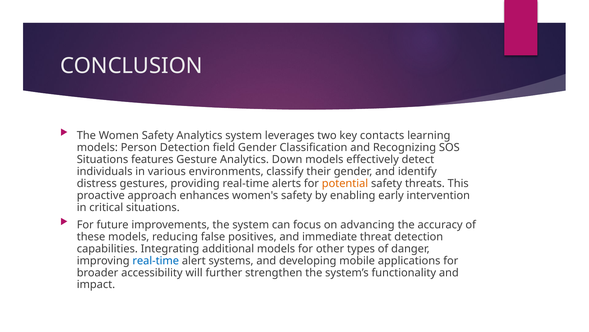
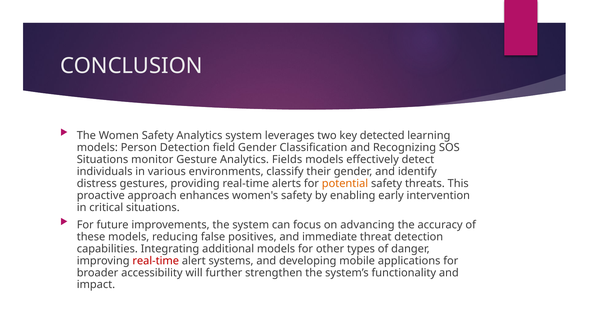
contacts: contacts -> detected
features: features -> monitor
Down: Down -> Fields
real-time at (156, 260) colour: blue -> red
